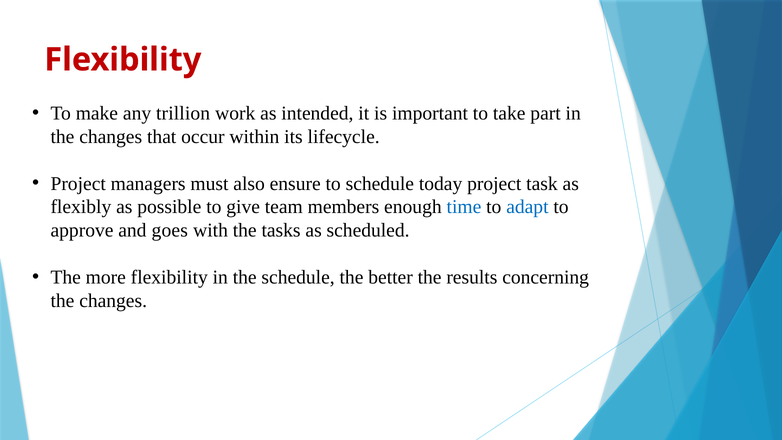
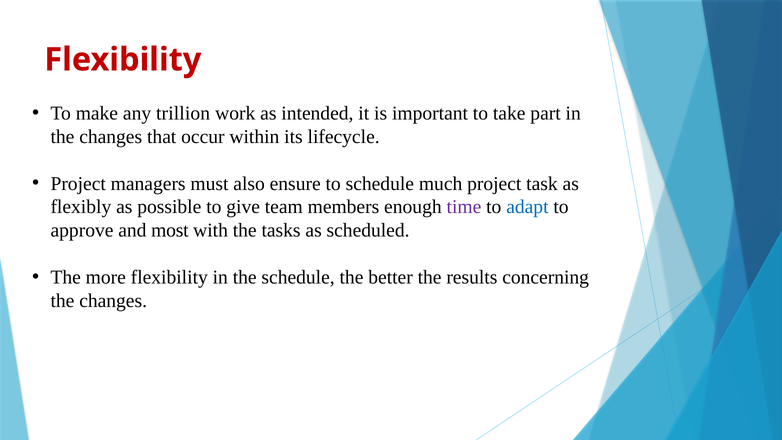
today: today -> much
time colour: blue -> purple
goes: goes -> most
